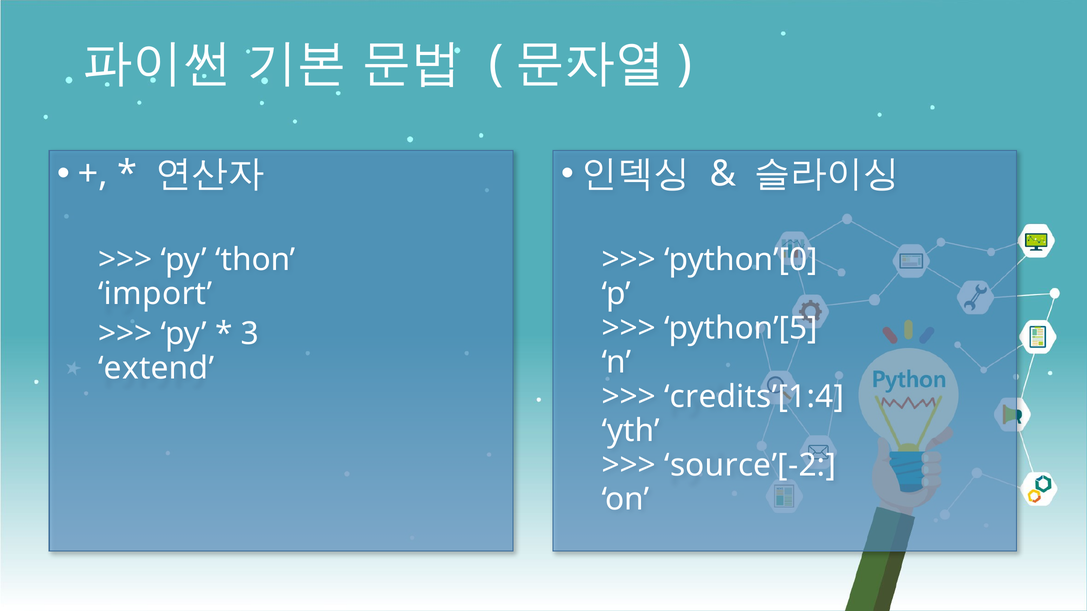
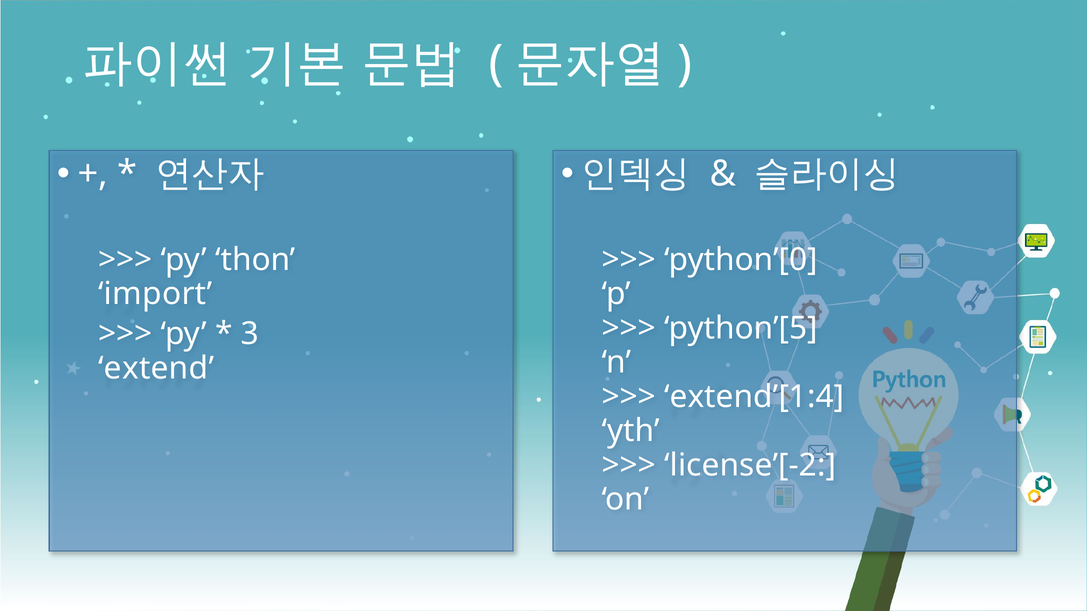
credits’[1:4: credits’[1:4 -> extend’[1:4
source’[-2: source’[-2 -> license’[-2
